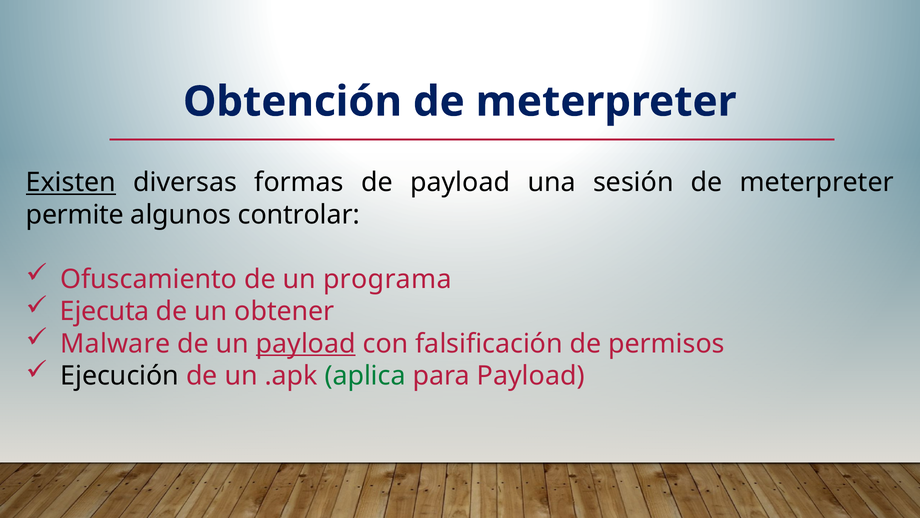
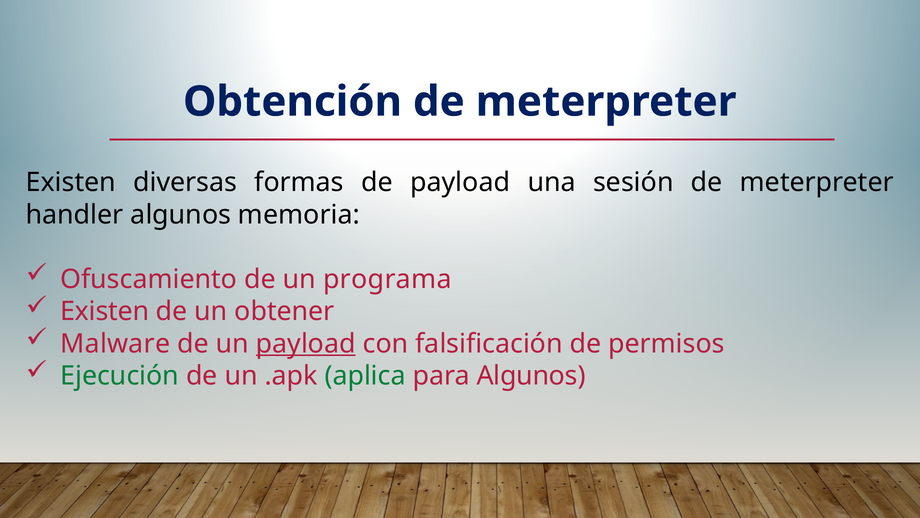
Existen at (71, 182) underline: present -> none
permite: permite -> handler
controlar: controlar -> memoria
Ejecuta at (105, 311): Ejecuta -> Existen
Ejecución colour: black -> green
para Payload: Payload -> Algunos
